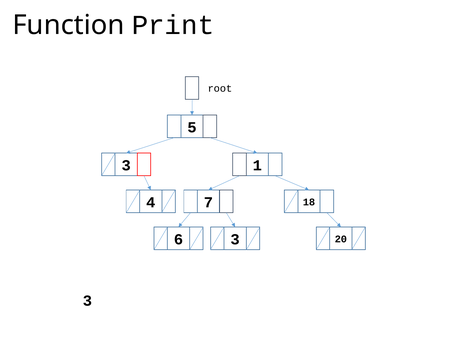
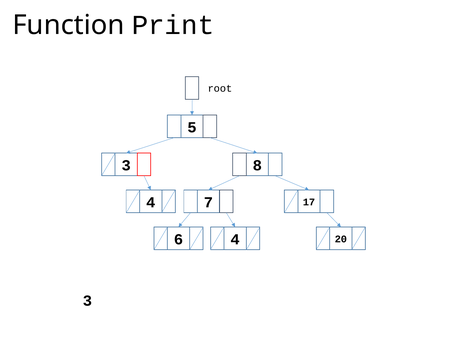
1: 1 -> 8
18: 18 -> 17
6 3: 3 -> 4
